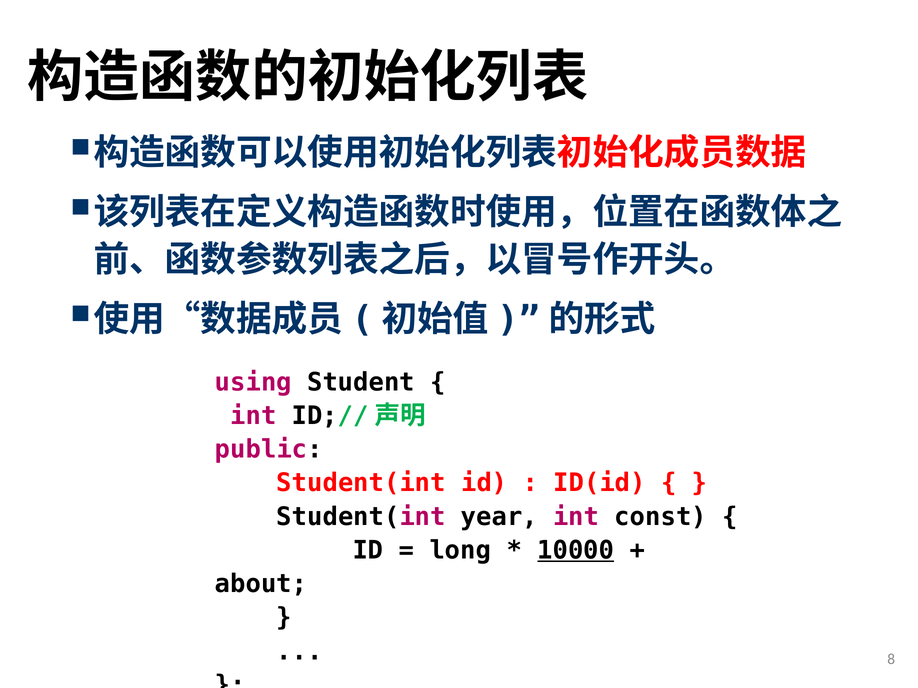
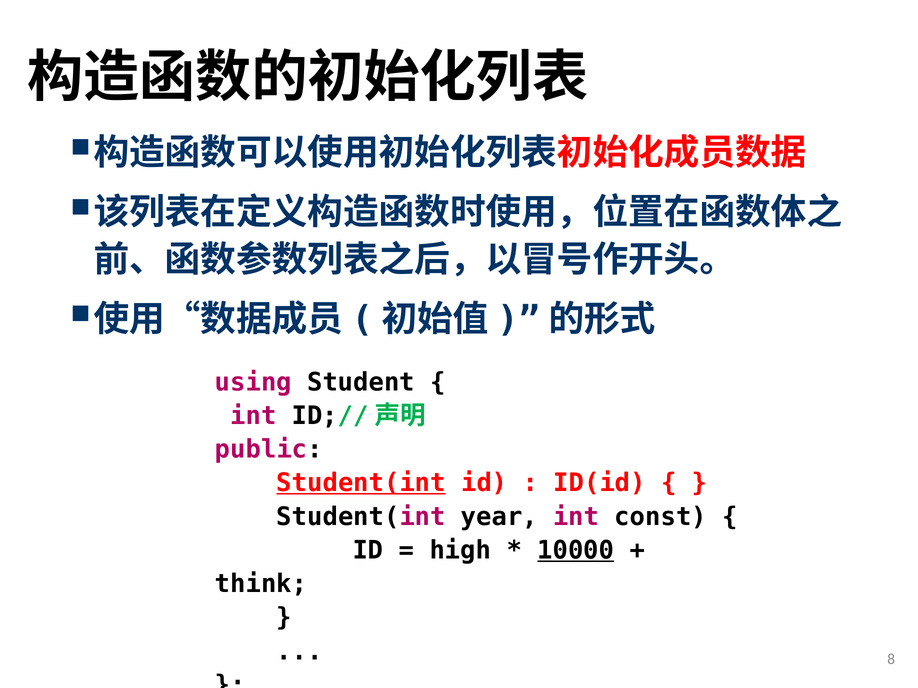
Student(int at (361, 483) underline: none -> present
long: long -> high
about: about -> think
